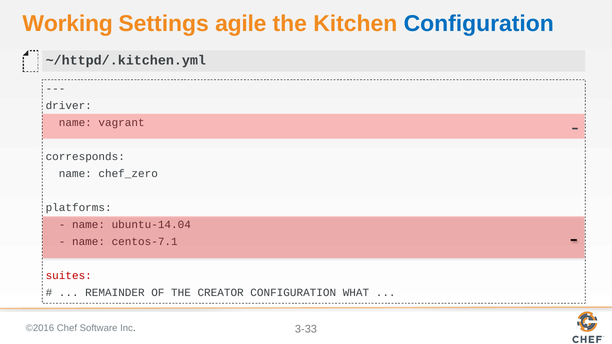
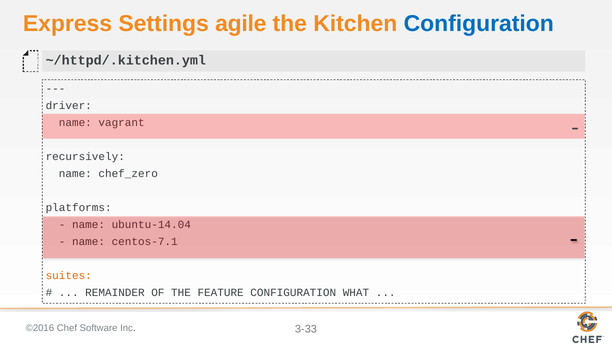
Working: Working -> Express
corresponds: corresponds -> recursively
suites colour: red -> orange
CREATOR: CREATOR -> FEATURE
